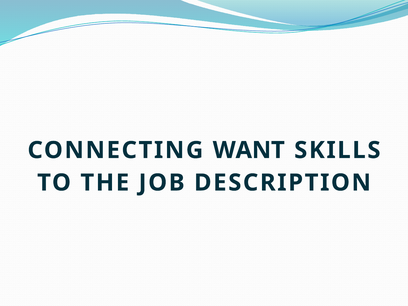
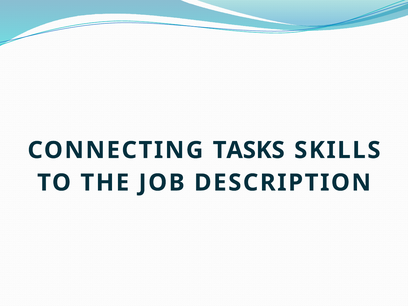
WANT: WANT -> TASKS
